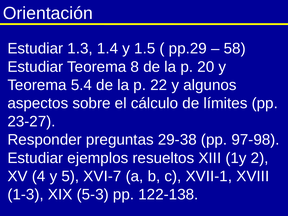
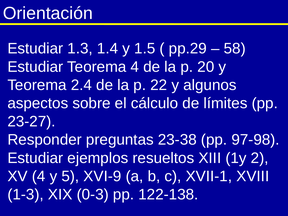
Teorema 8: 8 -> 4
5.4: 5.4 -> 2.4
29-38: 29-38 -> 23-38
XVI-7: XVI-7 -> XVI-9
5-3: 5-3 -> 0-3
